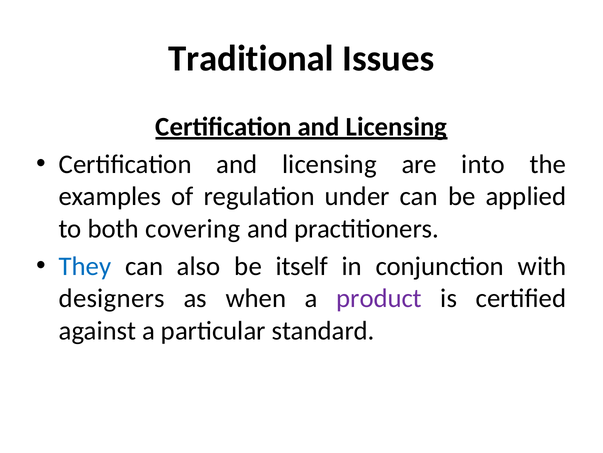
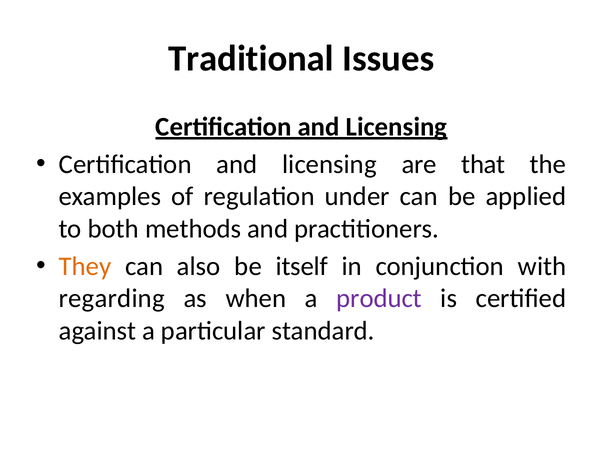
into: into -> that
covering: covering -> methods
They colour: blue -> orange
designers: designers -> regarding
